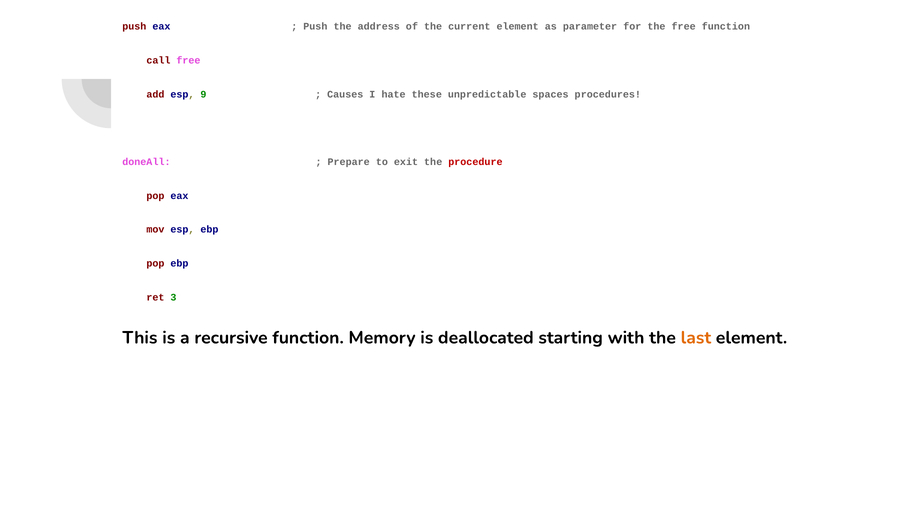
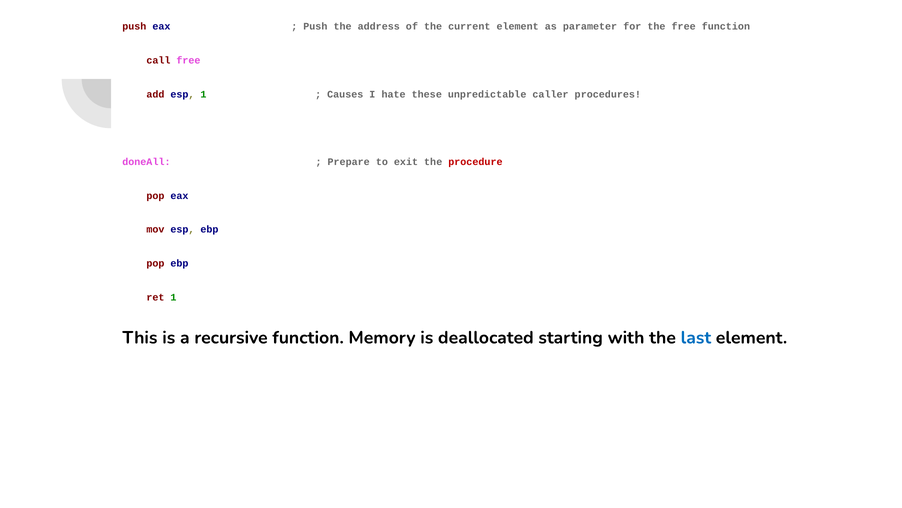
esp 9: 9 -> 1
spaces: spaces -> caller
ret 3: 3 -> 1
last colour: orange -> blue
